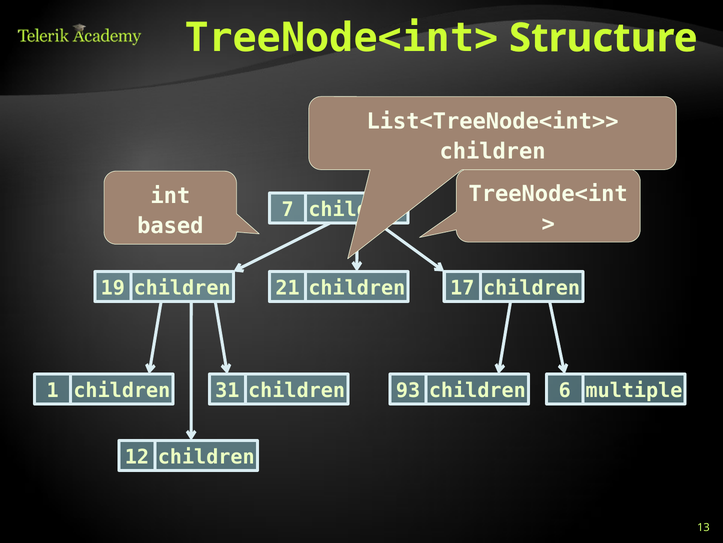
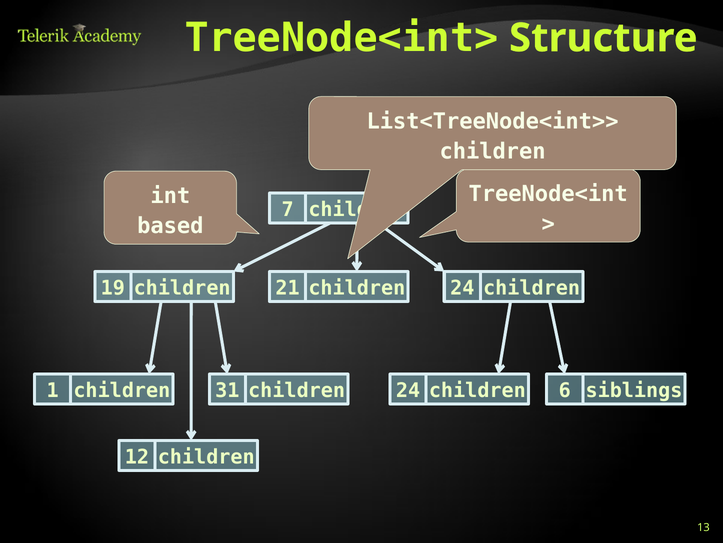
21 children 17: 17 -> 24
31 children 93: 93 -> 24
multiple: multiple -> siblings
